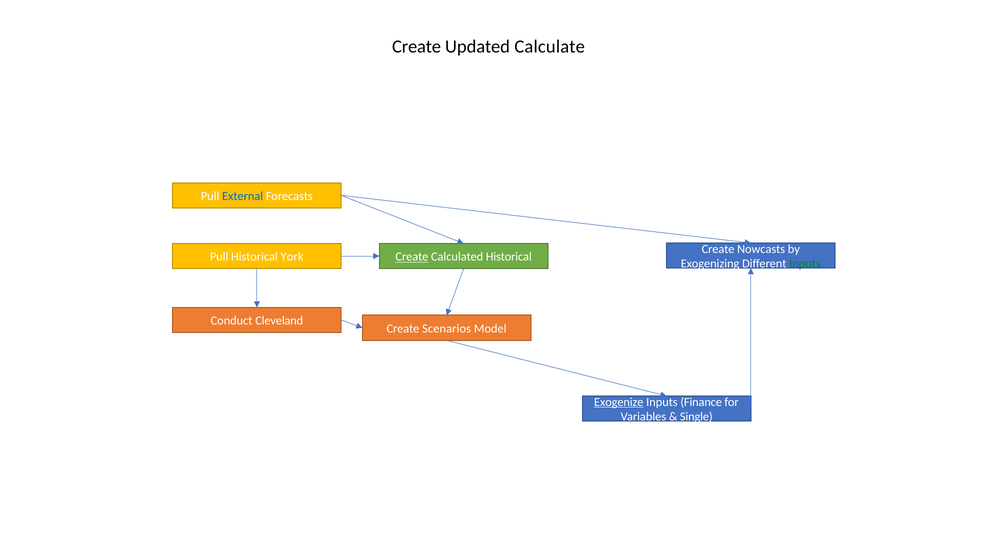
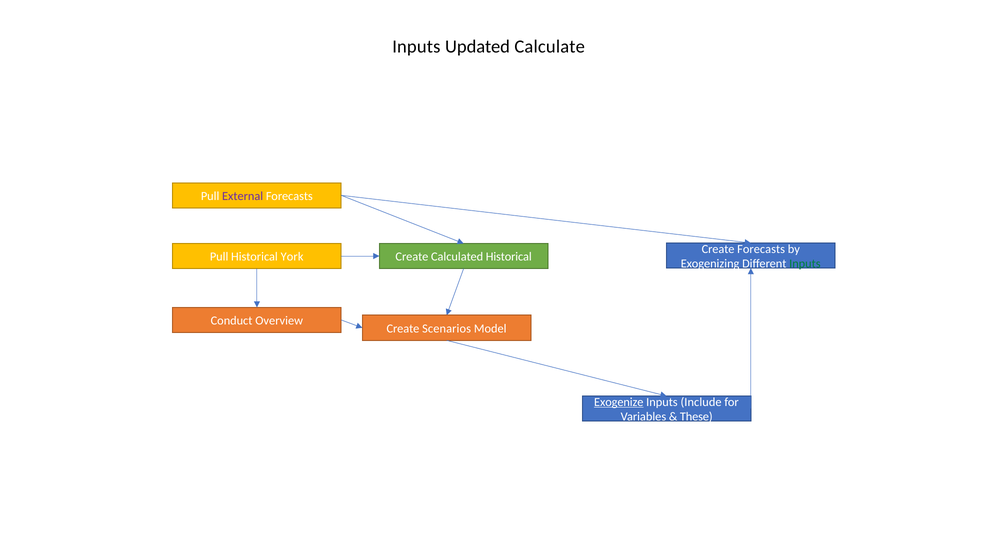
Create at (417, 47): Create -> Inputs
External colour: blue -> purple
Create Nowcasts: Nowcasts -> Forecasts
Create at (412, 257) underline: present -> none
Cleveland: Cleveland -> Overview
Finance: Finance -> Include
Single: Single -> These
